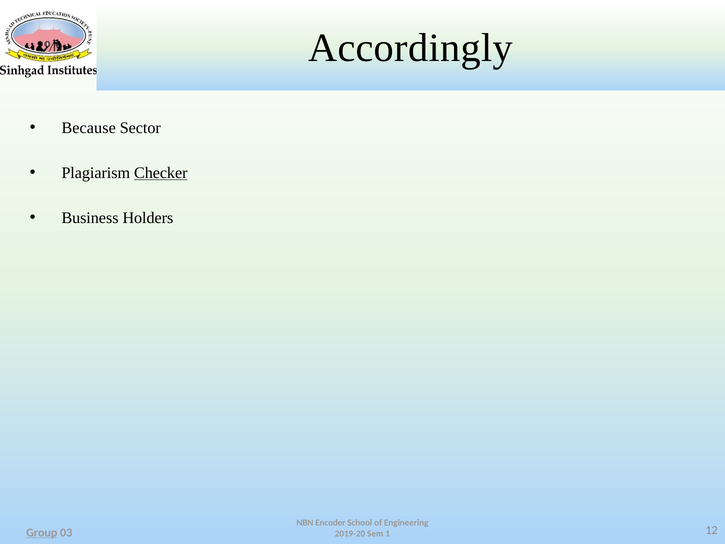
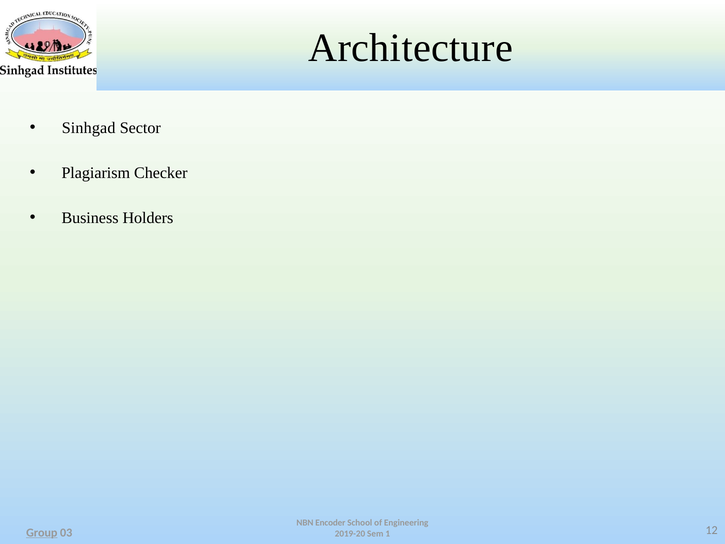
Accordingly: Accordingly -> Architecture
Because: Because -> Sinhgad
Checker underline: present -> none
